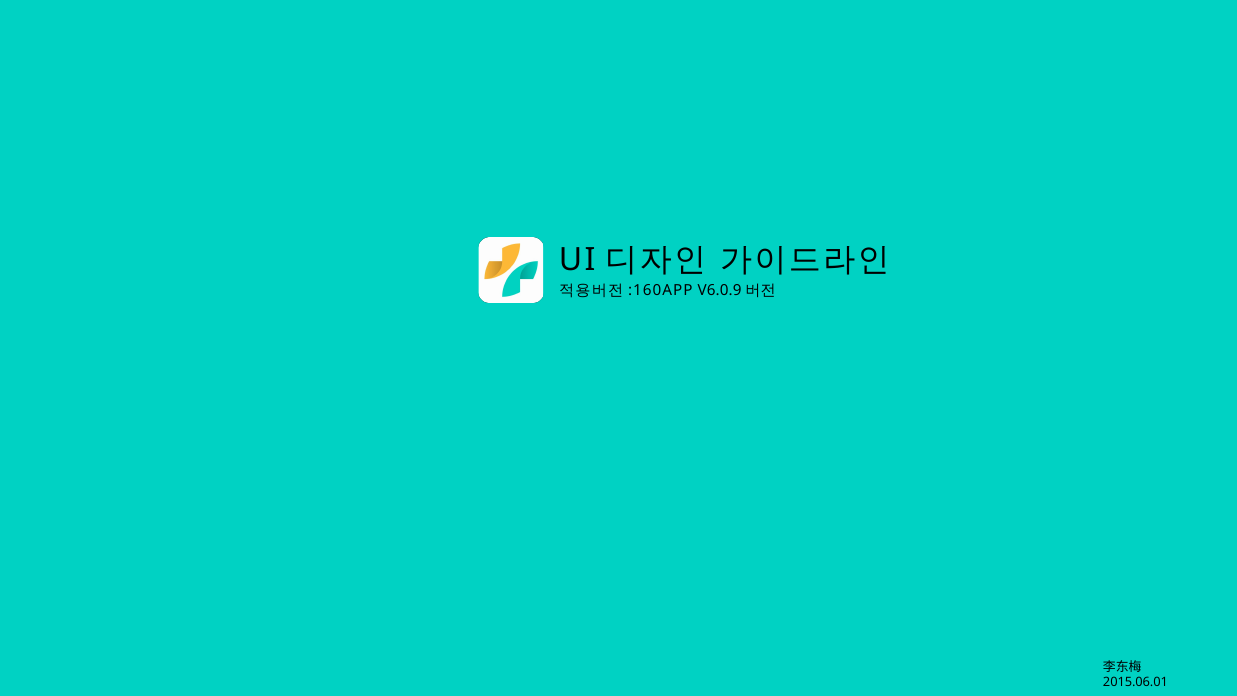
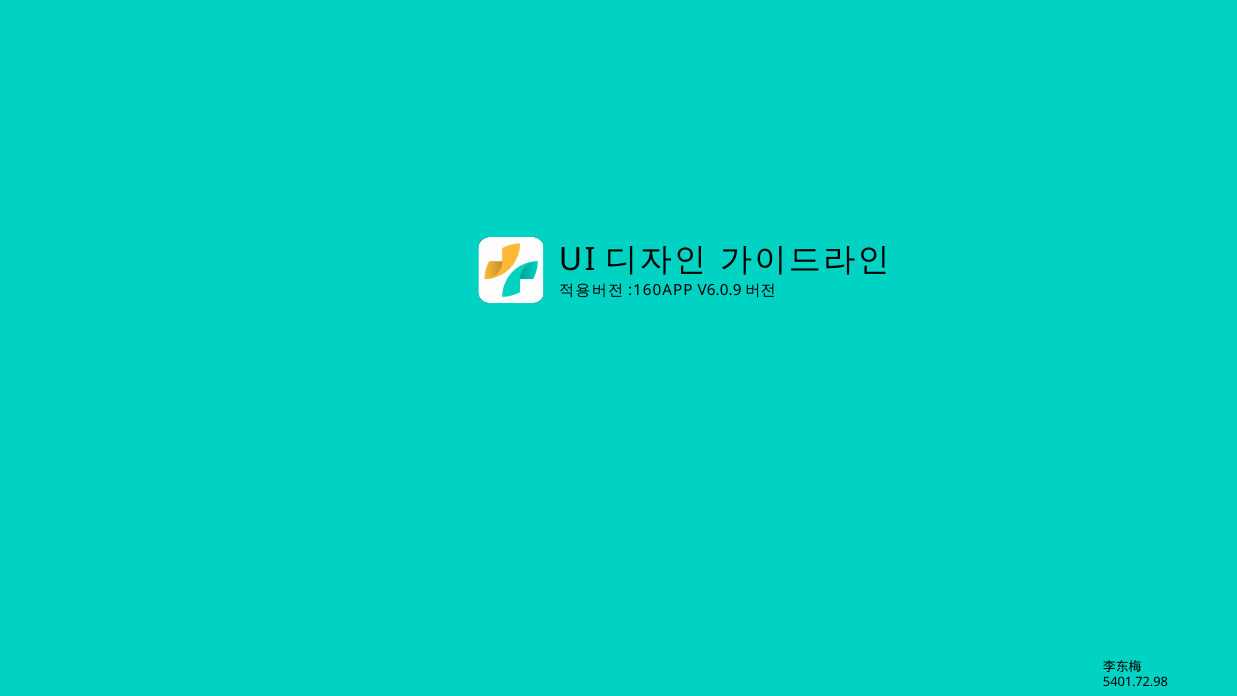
2015.06.01: 2015.06.01 -> 5401.72.98
